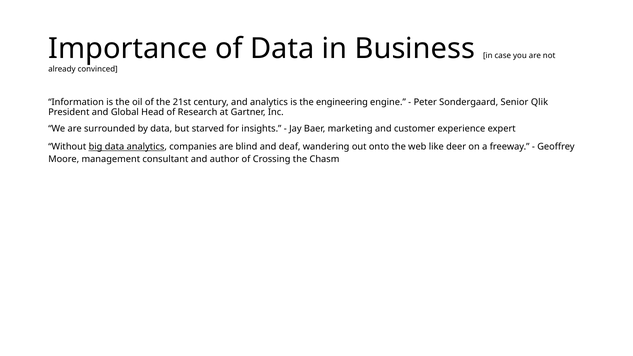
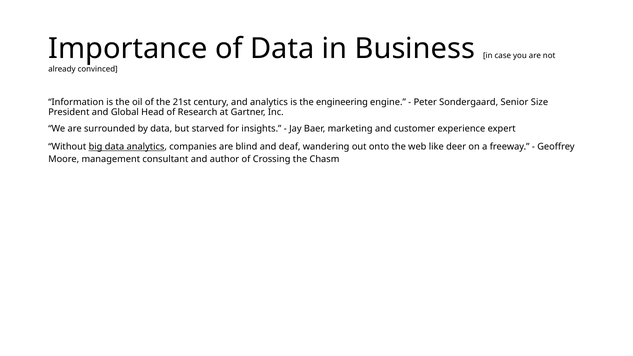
Qlik: Qlik -> Size
